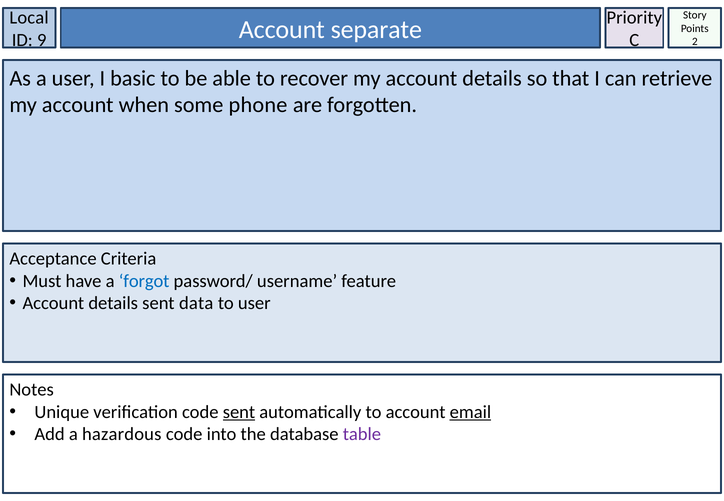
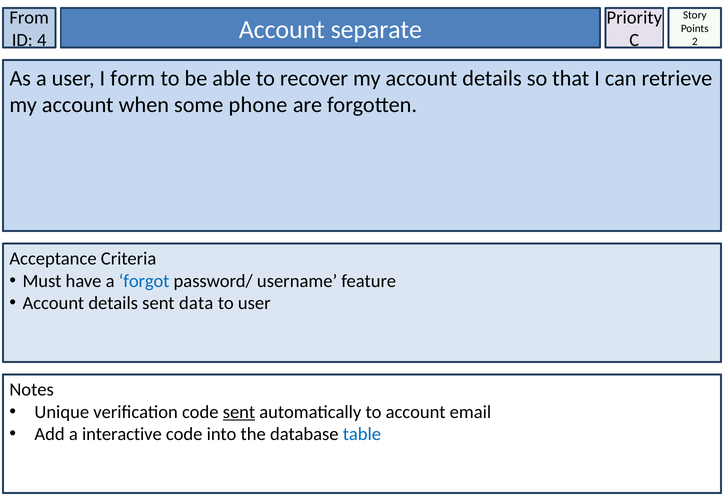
Local: Local -> From
9: 9 -> 4
basic: basic -> form
email underline: present -> none
hazardous: hazardous -> interactive
table colour: purple -> blue
